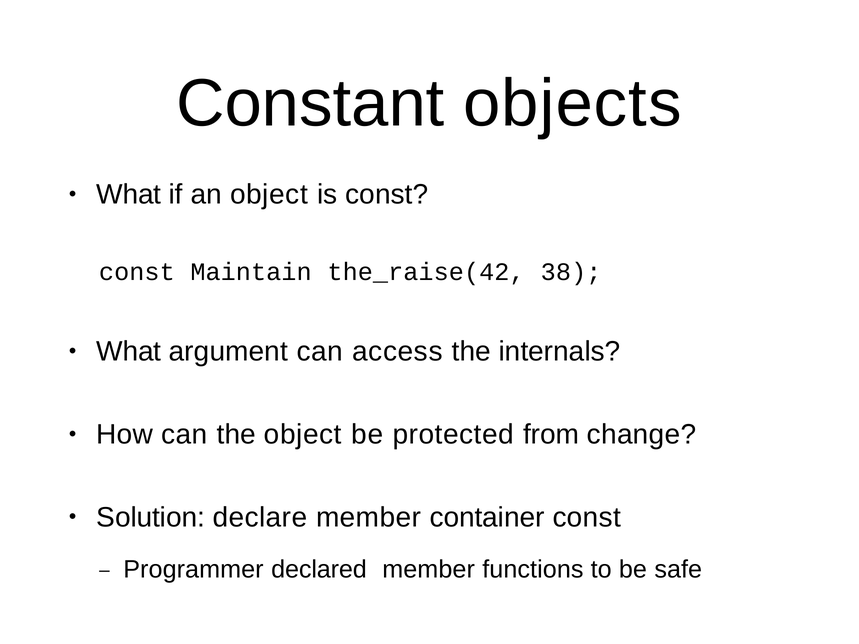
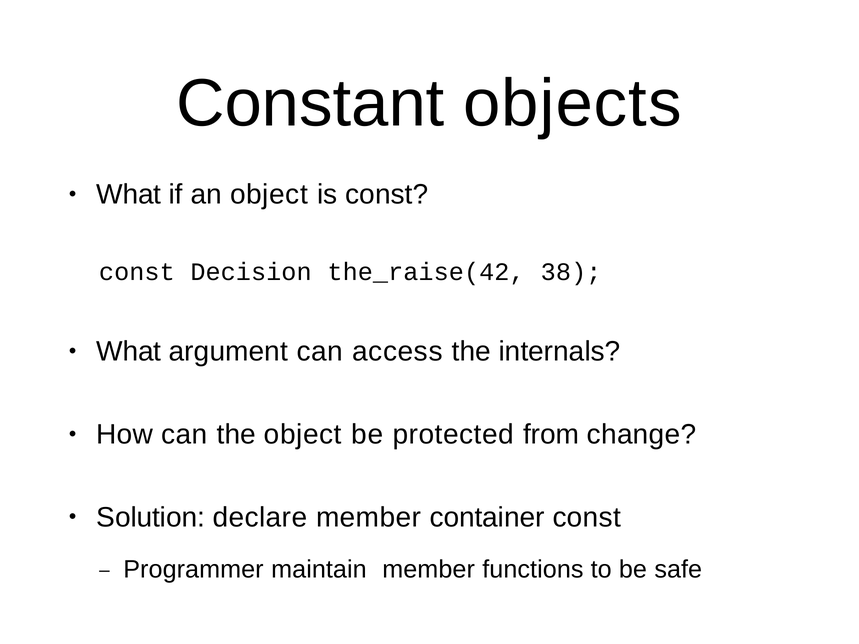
Maintain: Maintain -> Decision
declared: declared -> maintain
